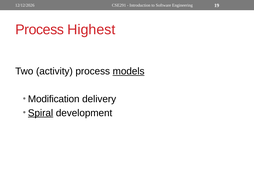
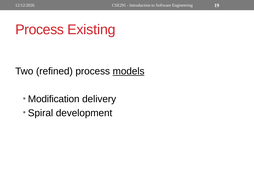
Highest: Highest -> Existing
activity: activity -> refined
Spiral underline: present -> none
